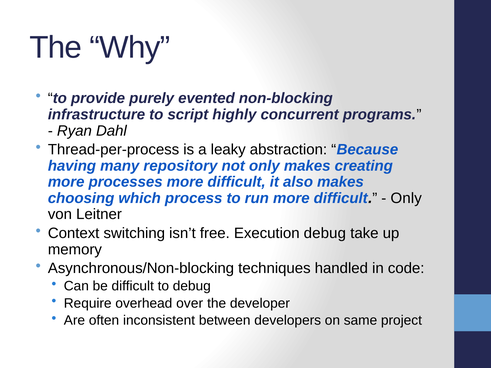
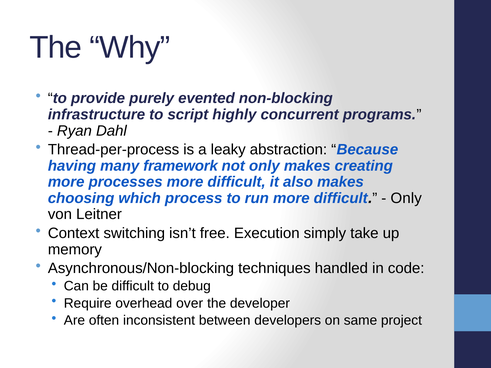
repository: repository -> framework
Execution debug: debug -> simply
